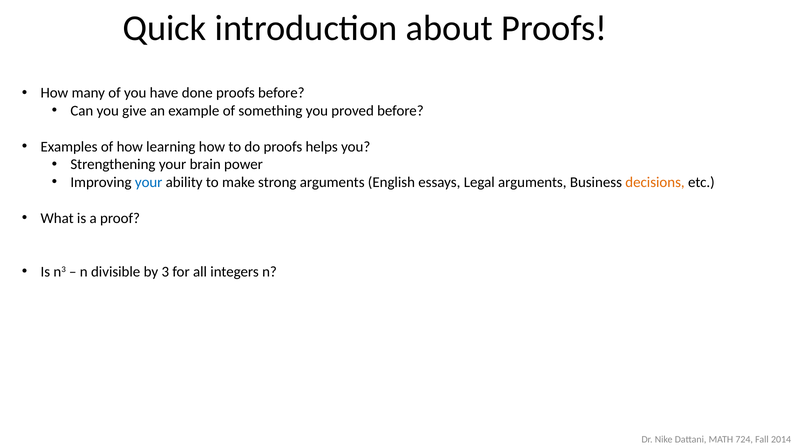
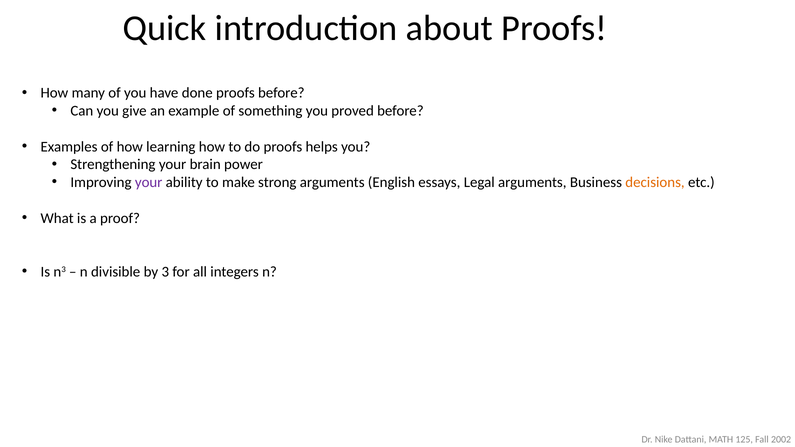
your at (149, 182) colour: blue -> purple
724: 724 -> 125
2014: 2014 -> 2002
